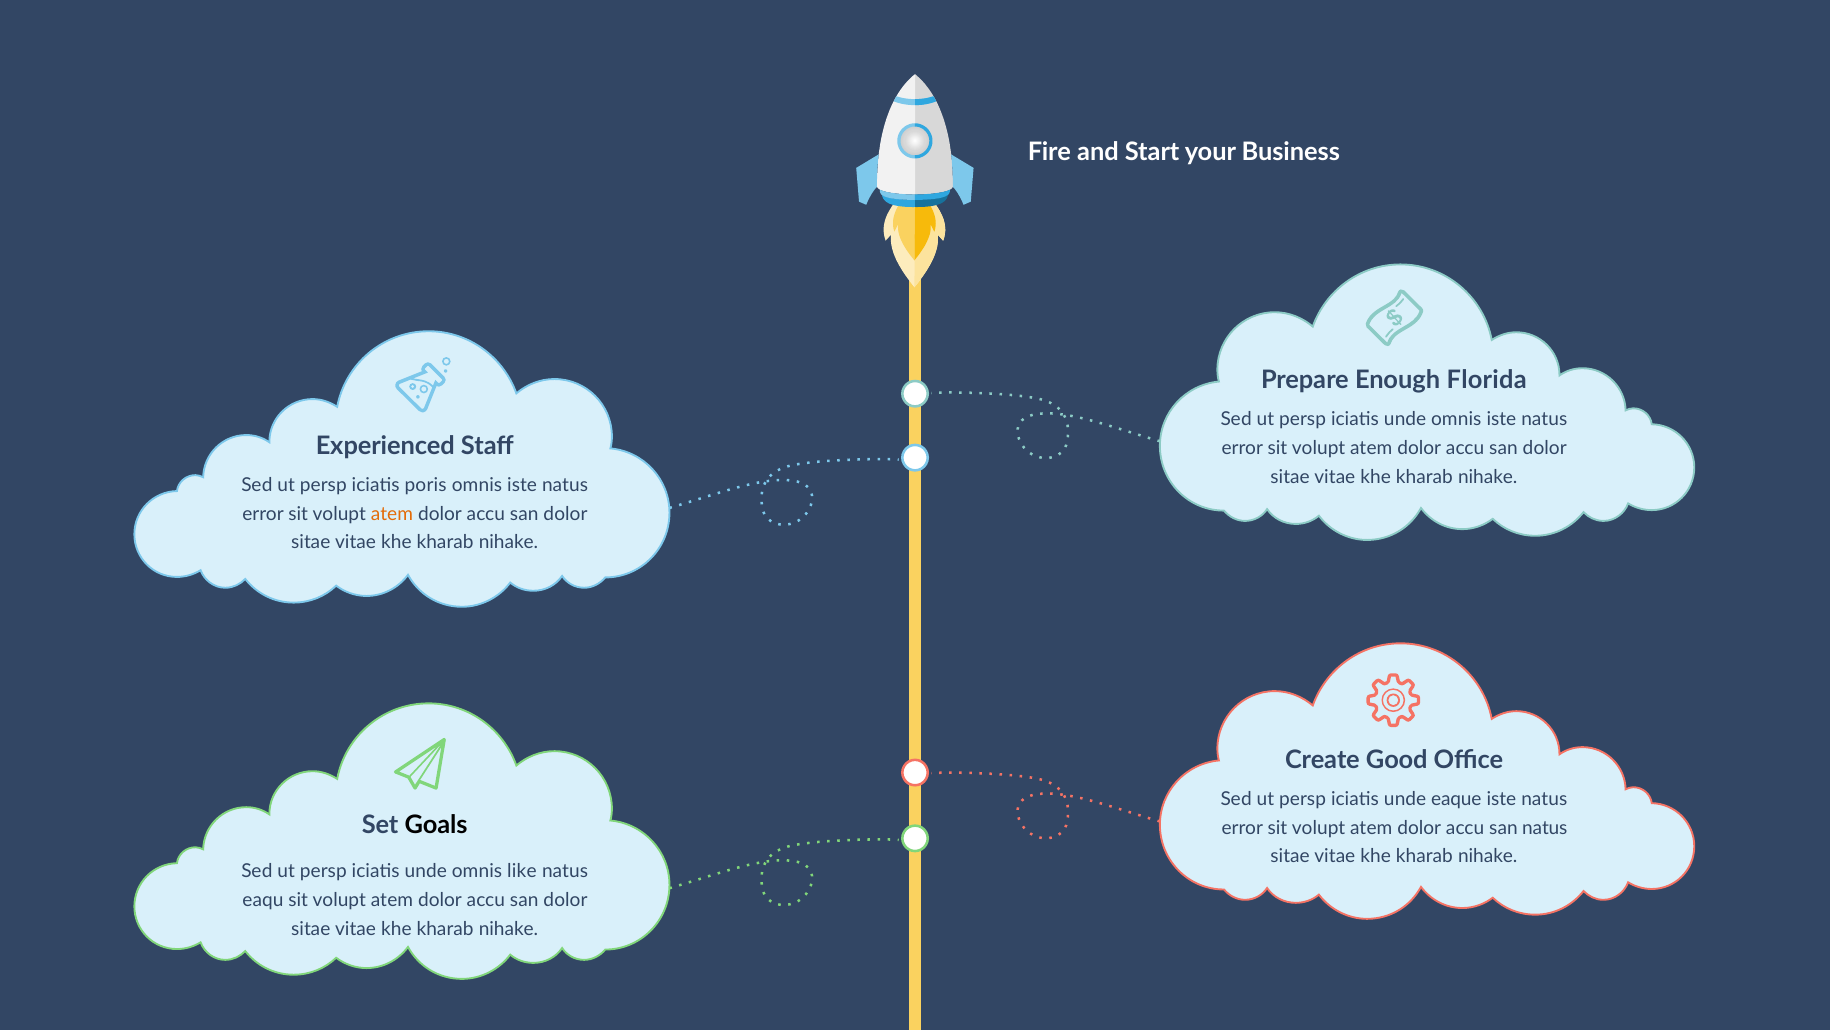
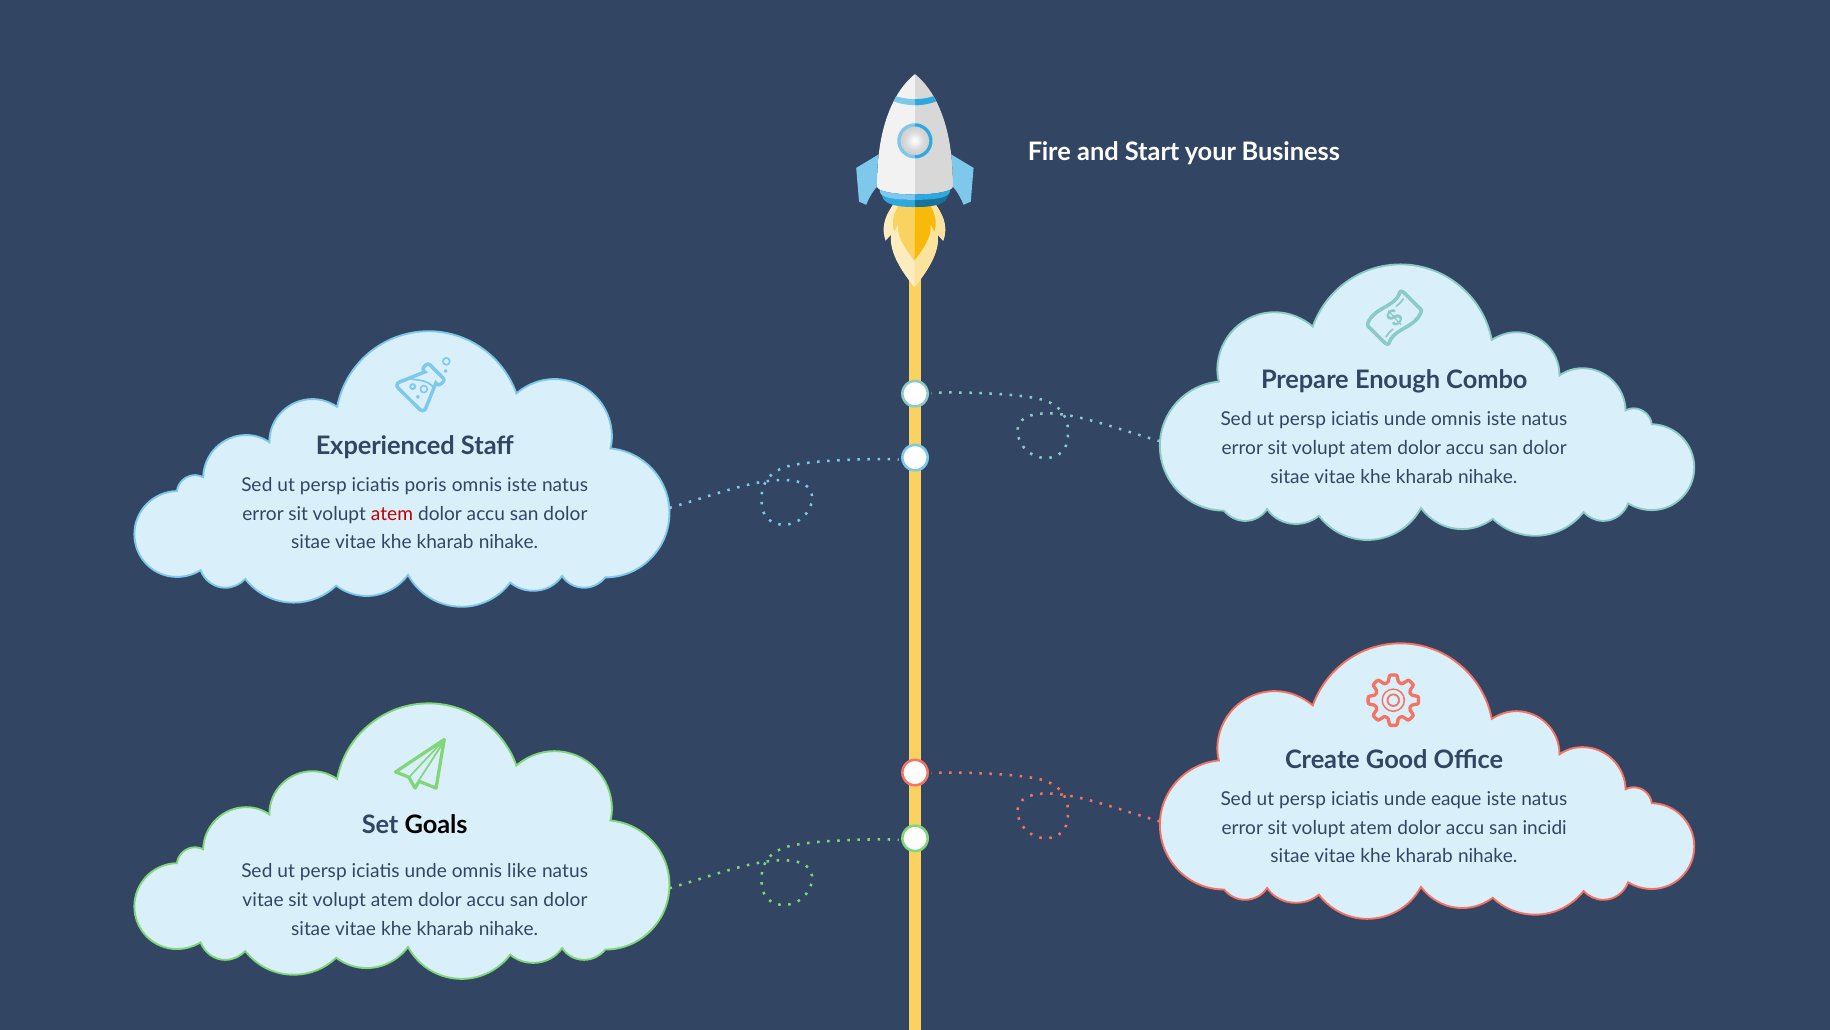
Florida: Florida -> Combo
atem at (392, 513) colour: orange -> red
san natus: natus -> incidi
eaqu at (263, 900): eaqu -> vitae
